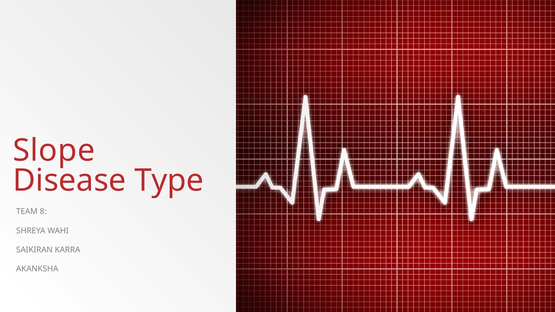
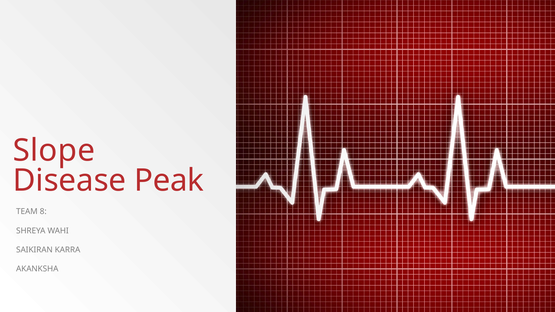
Type: Type -> Peak
